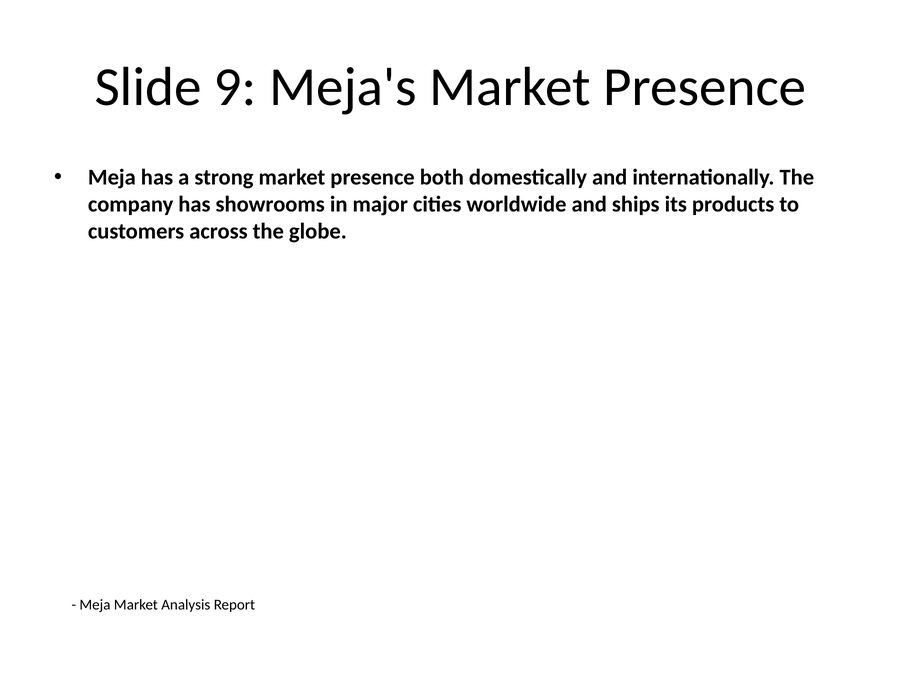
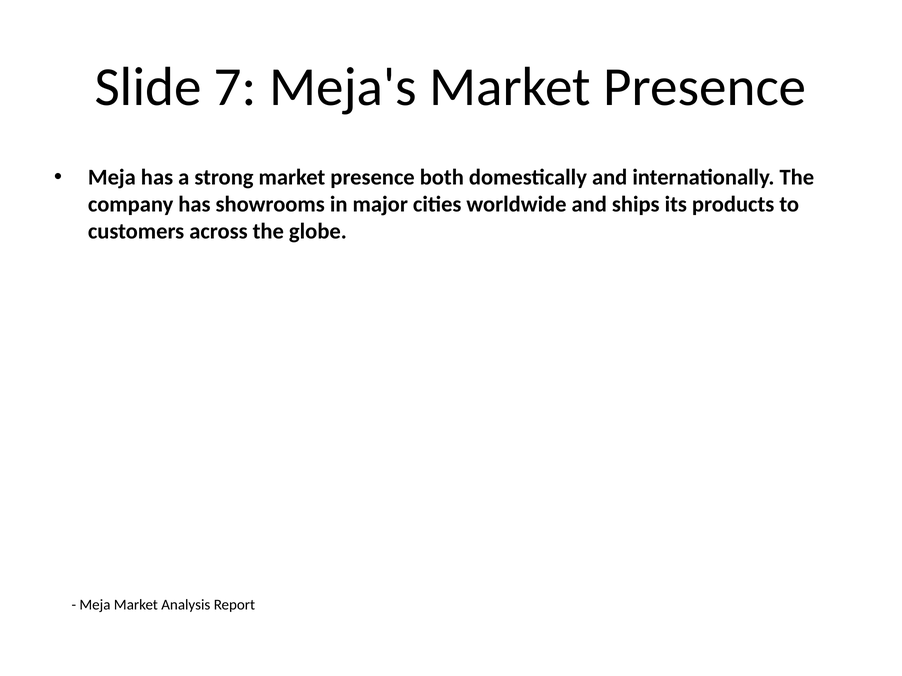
9: 9 -> 7
